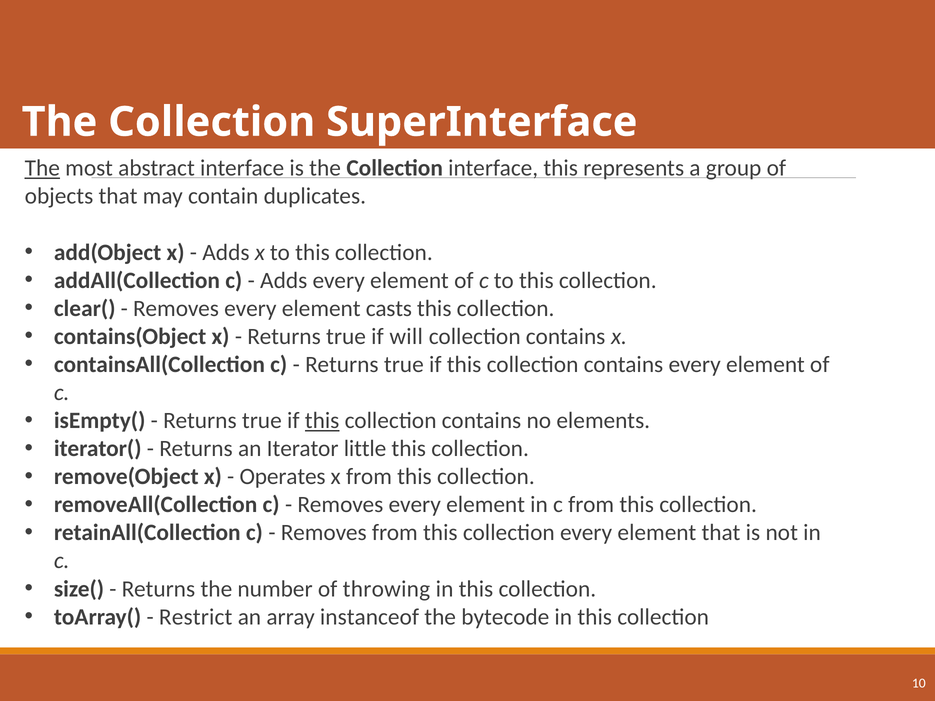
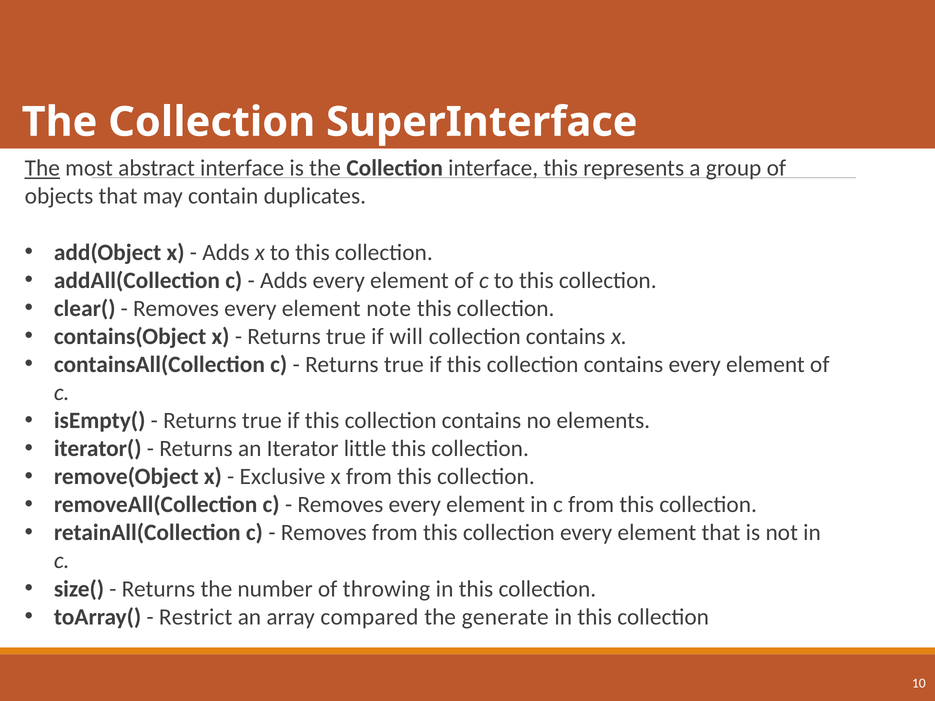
casts: casts -> note
this at (322, 421) underline: present -> none
Operates: Operates -> Exclusive
instanceof: instanceof -> compared
bytecode: bytecode -> generate
